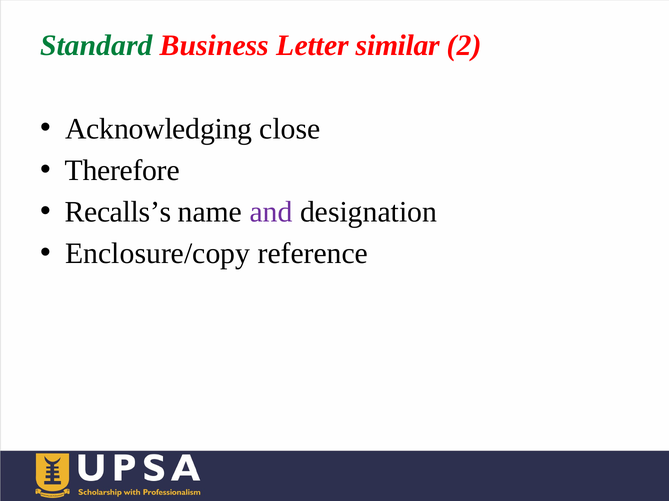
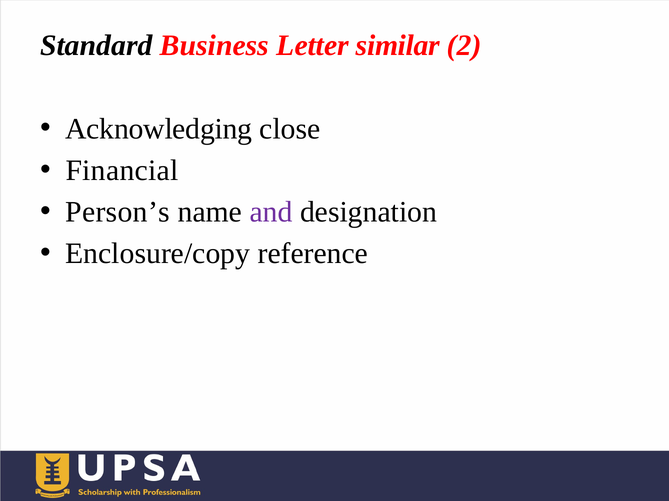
Standard colour: green -> black
Therefore: Therefore -> Financial
Recalls’s: Recalls’s -> Person’s
